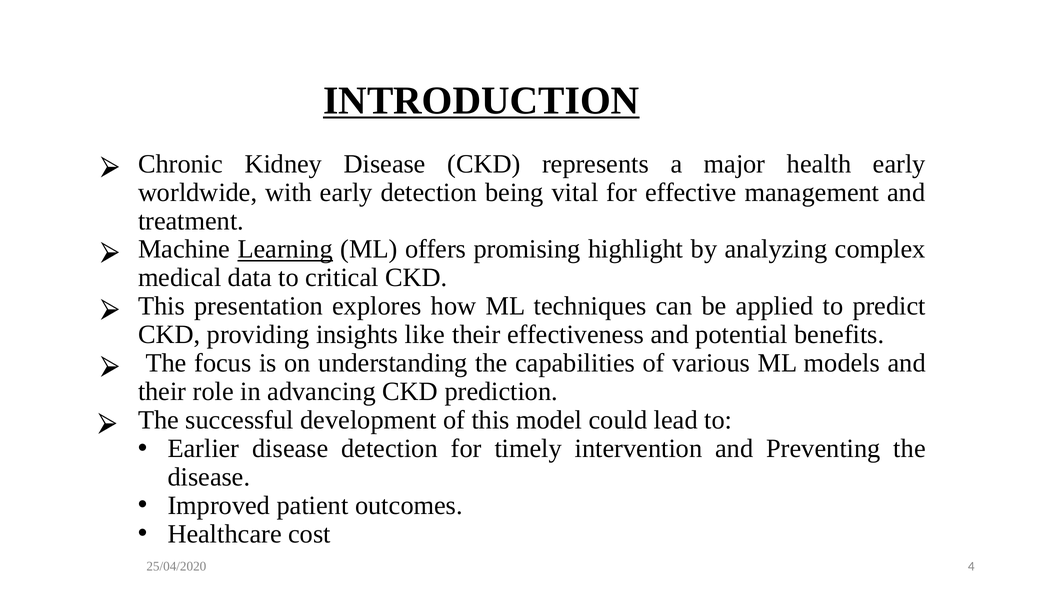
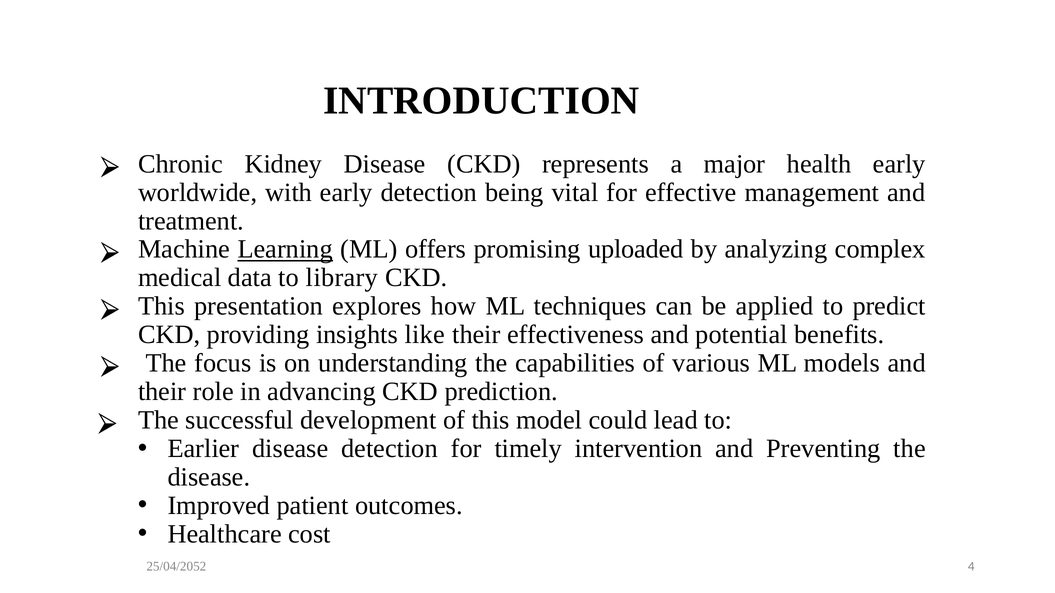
INTRODUCTION underline: present -> none
highlight: highlight -> uploaded
critical: critical -> library
25/04/2020: 25/04/2020 -> 25/04/2052
